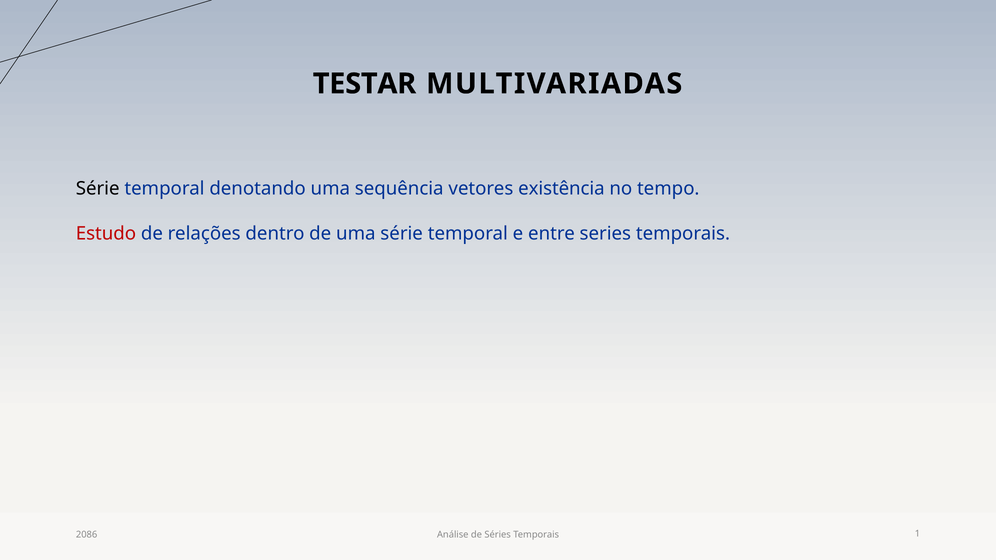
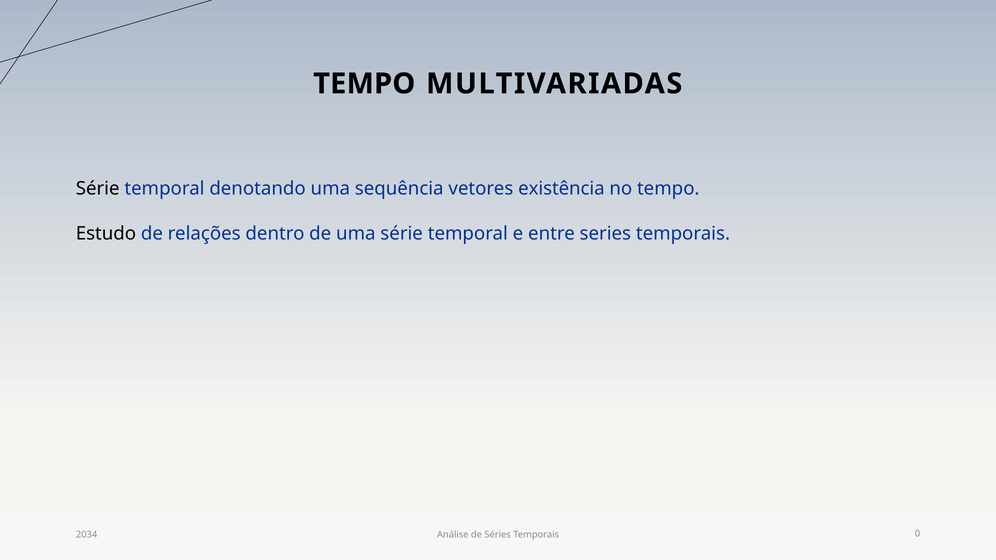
TESTAR at (364, 84): TESTAR -> TEMPO
Estudo colour: red -> black
2086: 2086 -> 2034
1: 1 -> 0
